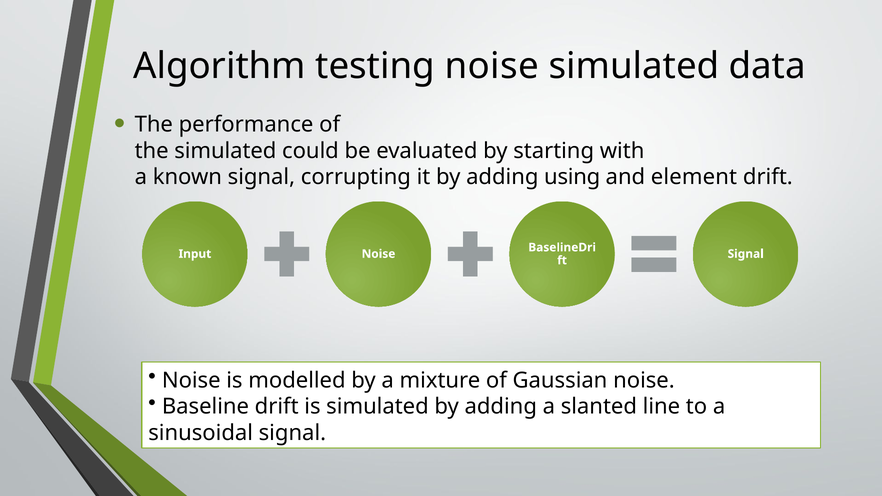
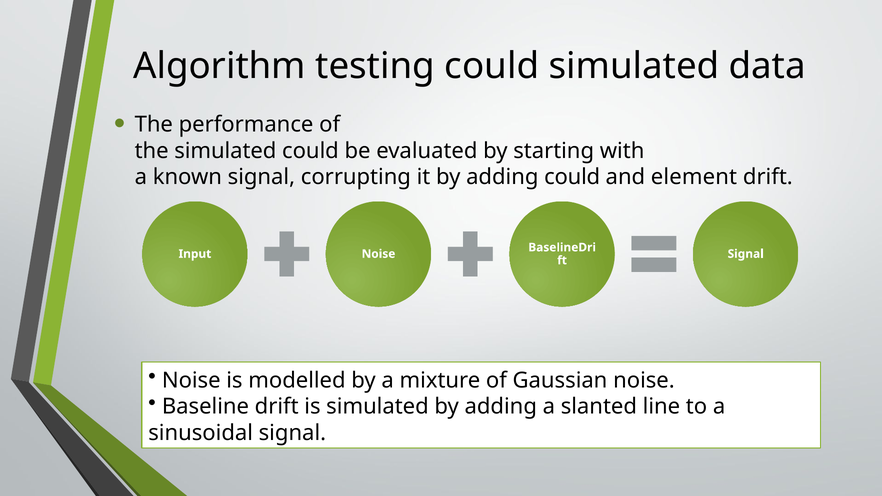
testing noise: noise -> could
adding using: using -> could
